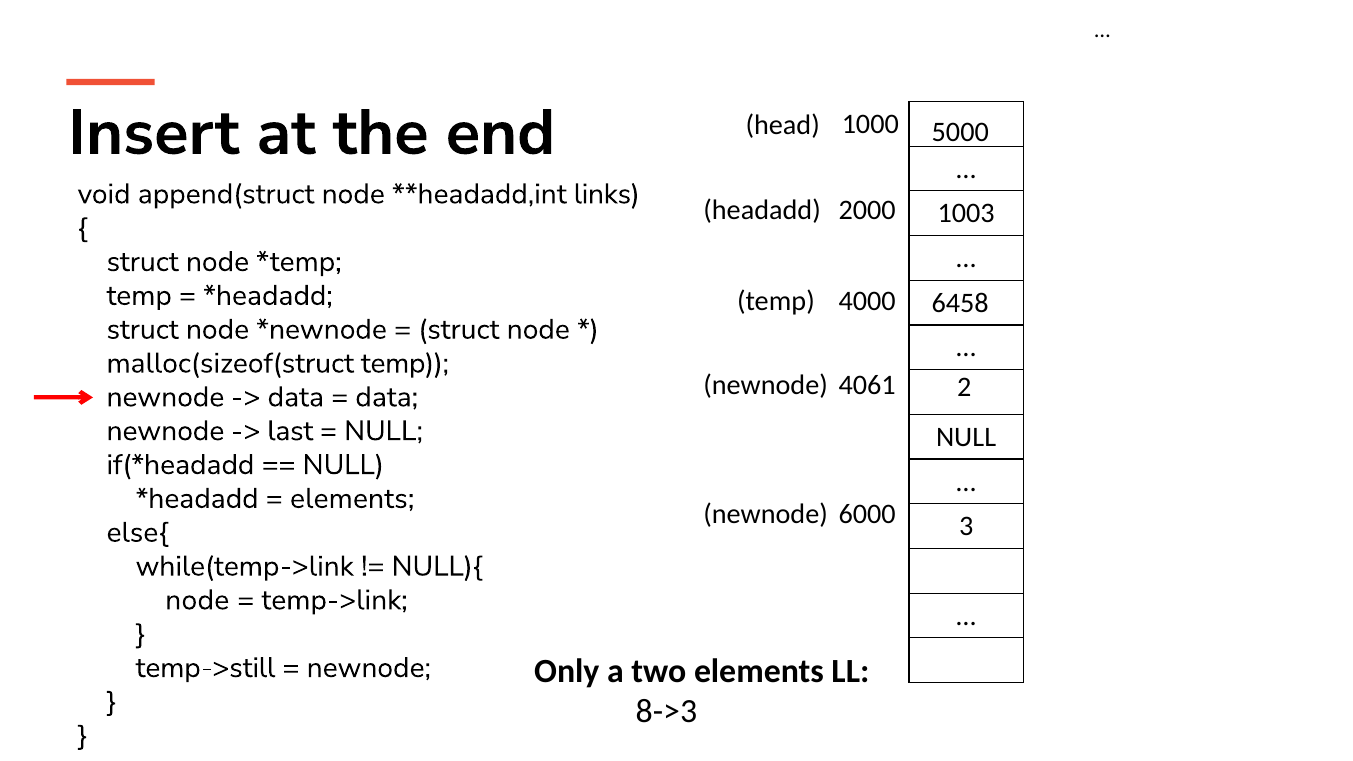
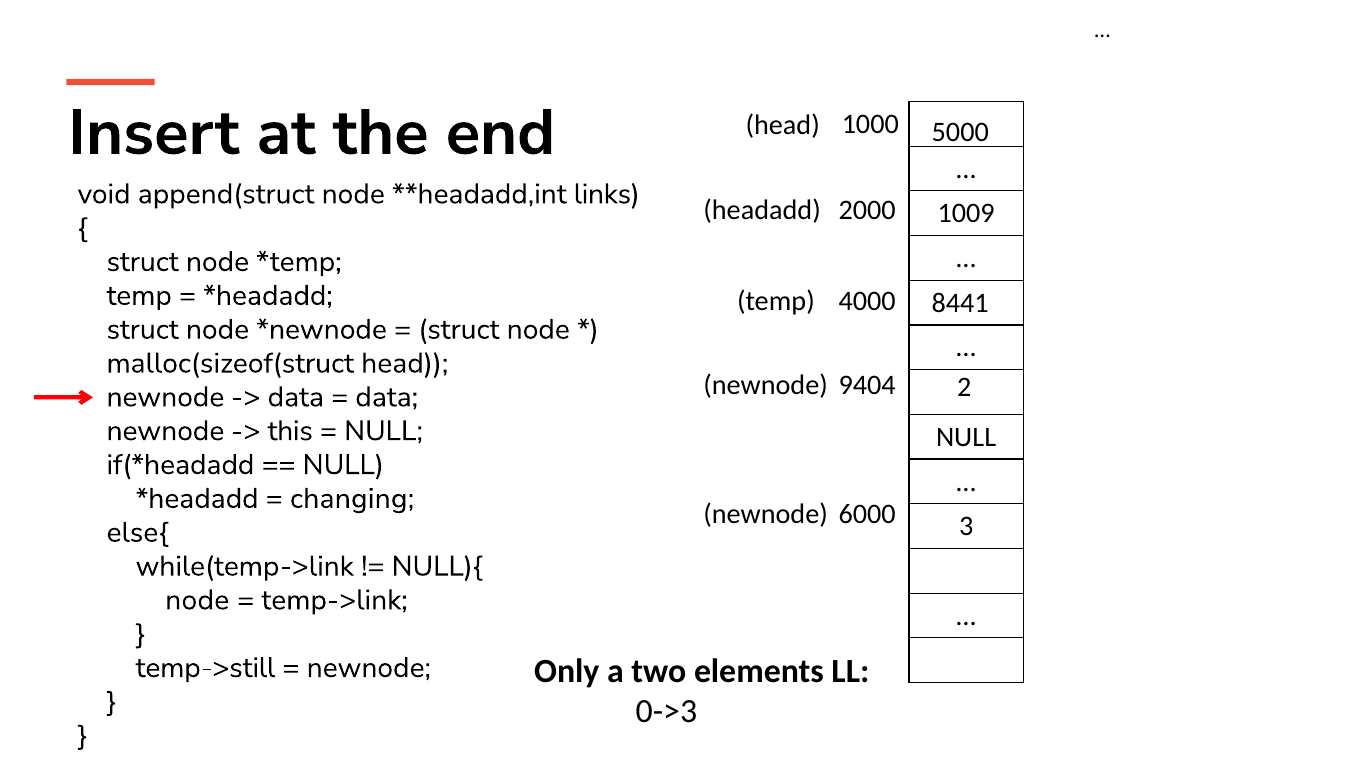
1003: 1003 -> 1009
6458: 6458 -> 8441
malloc(sizeof(struct temp: temp -> head
4061: 4061 -> 9404
last: last -> this
elements at (352, 499): elements -> changing
8->3: 8->3 -> 0->3
